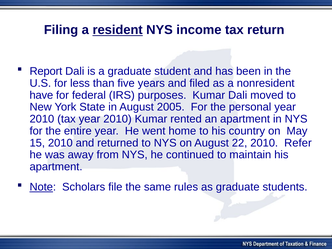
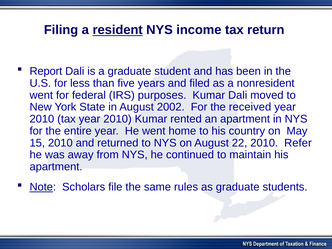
have at (41, 95): have -> went
2005: 2005 -> 2002
personal: personal -> received
